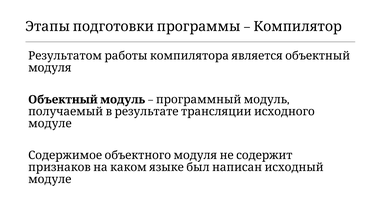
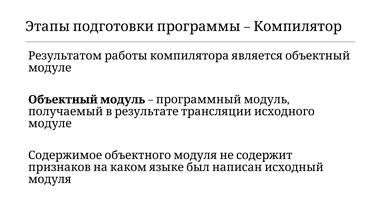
модуля at (50, 68): модуля -> модуле
модуле at (50, 179): модуле -> модуля
